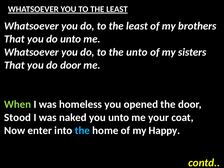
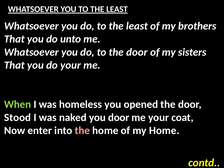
to the unto: unto -> door
do door: door -> your
you unto: unto -> door
the at (82, 131) colour: light blue -> pink
my Happy: Happy -> Home
